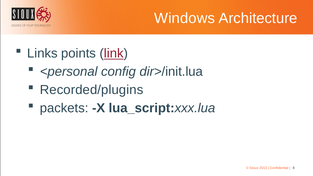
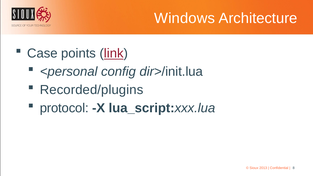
Links: Links -> Case
packets: packets -> protocol
